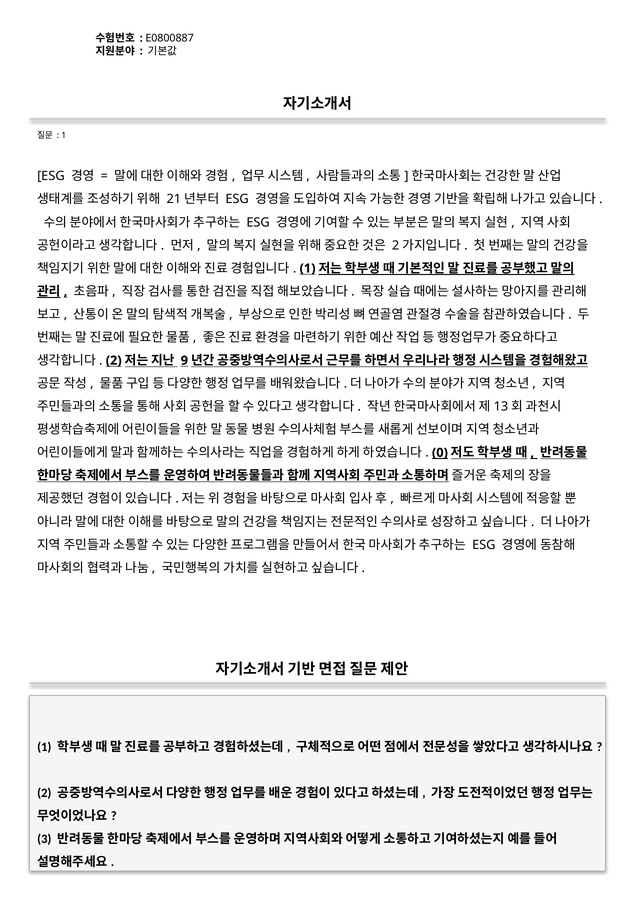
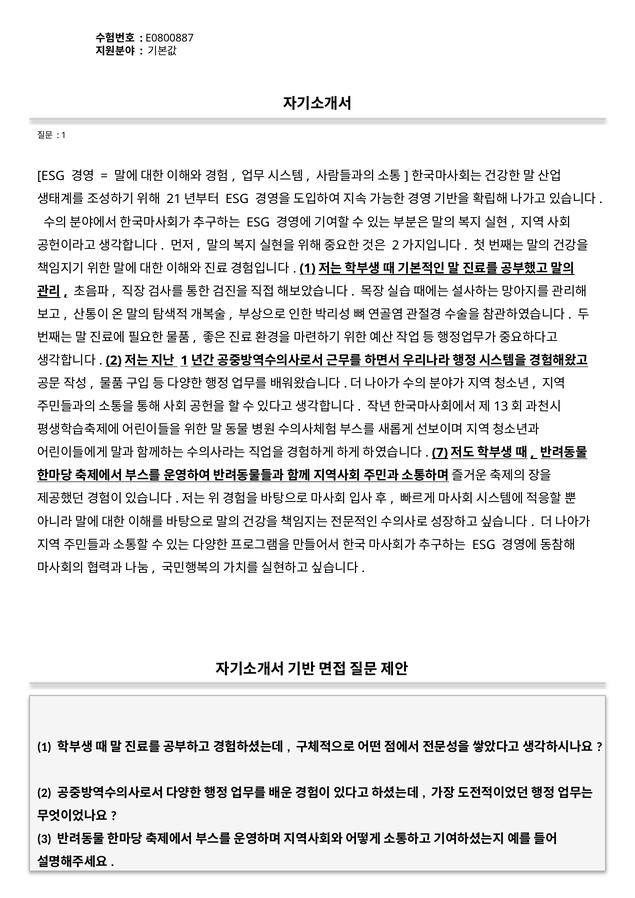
9 at (184, 361): 9 -> 1
0: 0 -> 7
